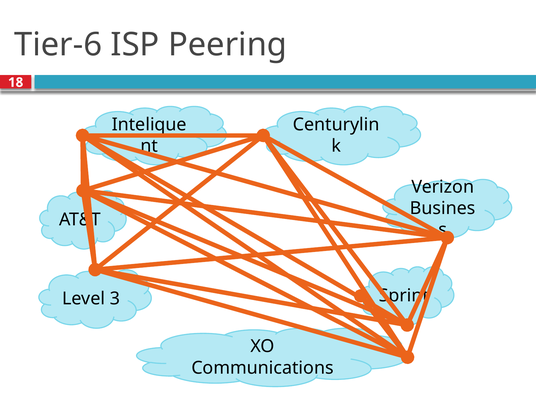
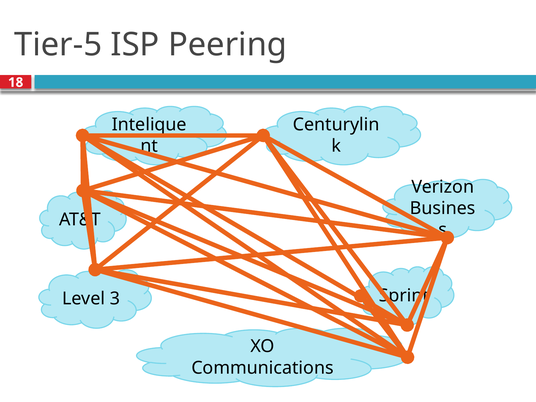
Tier-6: Tier-6 -> Tier-5
